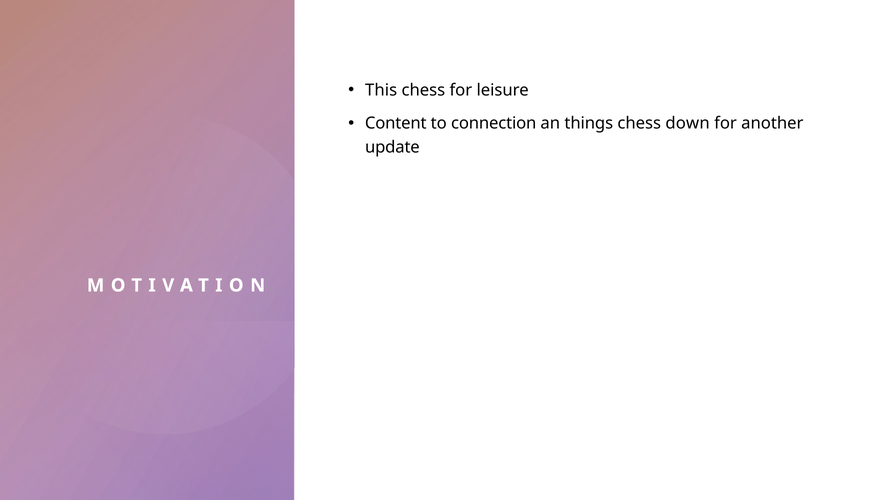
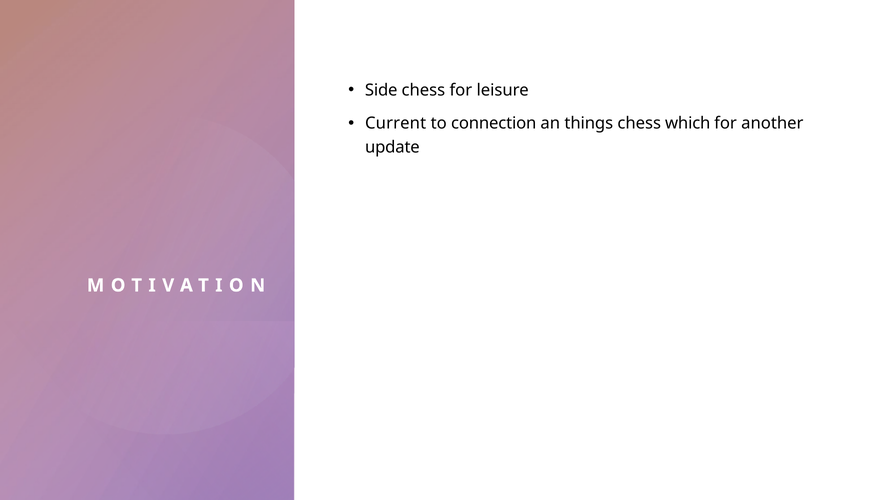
This: This -> Side
Content: Content -> Current
down: down -> which
